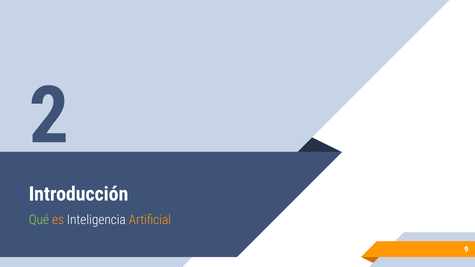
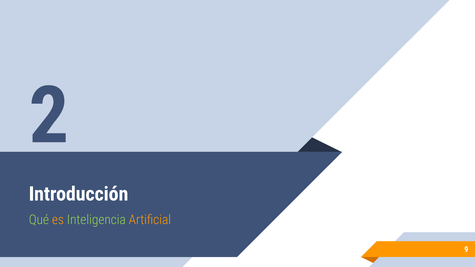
Inteligencia colour: white -> light green
